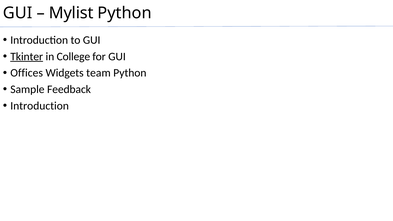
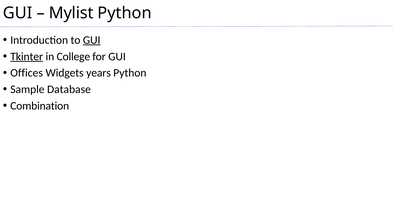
GUI at (92, 40) underline: none -> present
team: team -> years
Feedback: Feedback -> Database
Introduction at (40, 106): Introduction -> Combination
